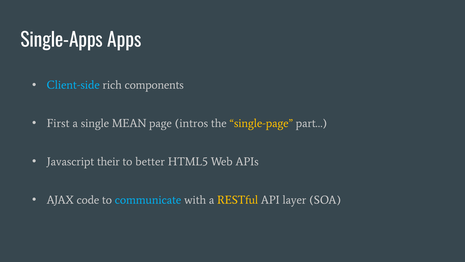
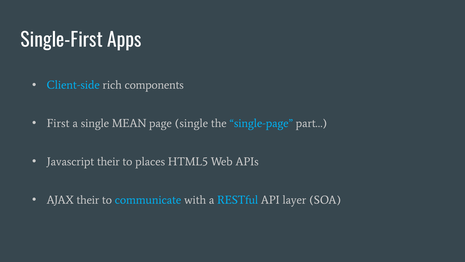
Single-Apps: Single-Apps -> Single-First
page intros: intros -> single
single-page colour: yellow -> light blue
better: better -> places
AJAX code: code -> their
RESTful colour: yellow -> light blue
